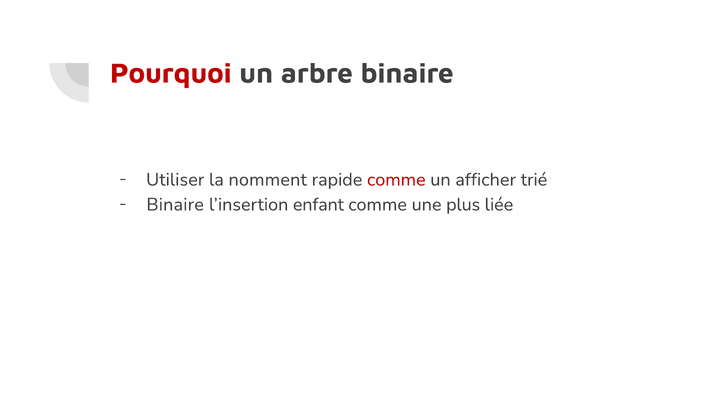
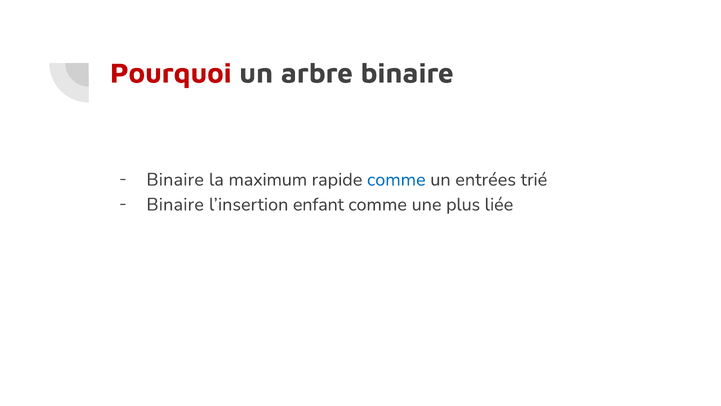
Utiliser at (175, 179): Utiliser -> Binaire
nomment: nomment -> maximum
comme at (396, 179) colour: red -> blue
afficher: afficher -> entrées
